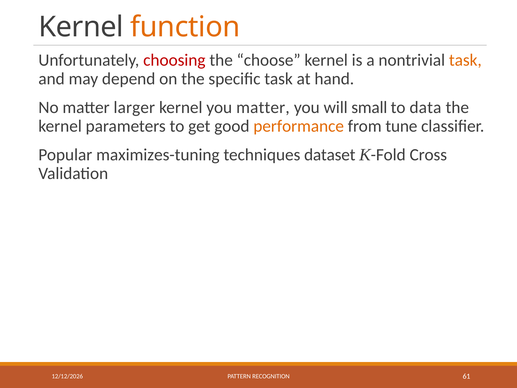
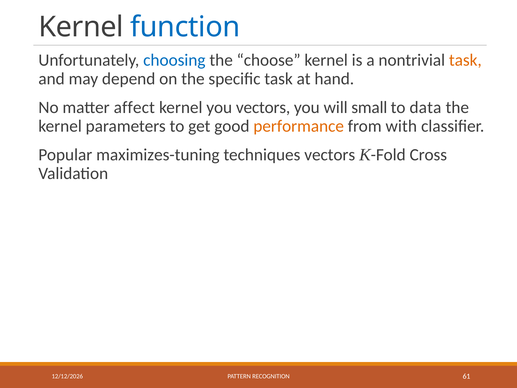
function colour: orange -> blue
choosing colour: red -> blue
larger: larger -> affect
you matter: matter -> vectors
tune: tune -> with
techniques dataset: dataset -> vectors
